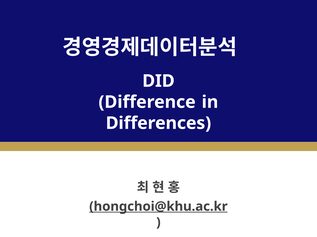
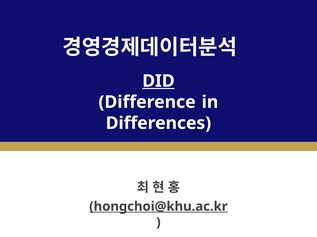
DID underline: none -> present
